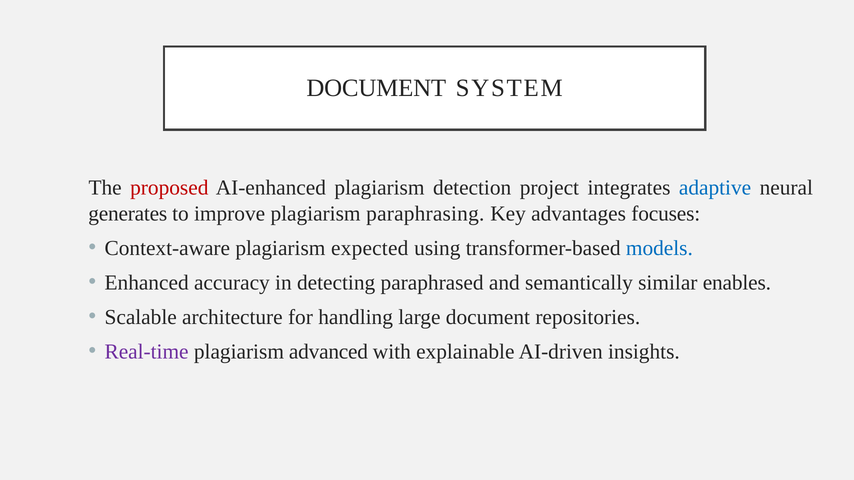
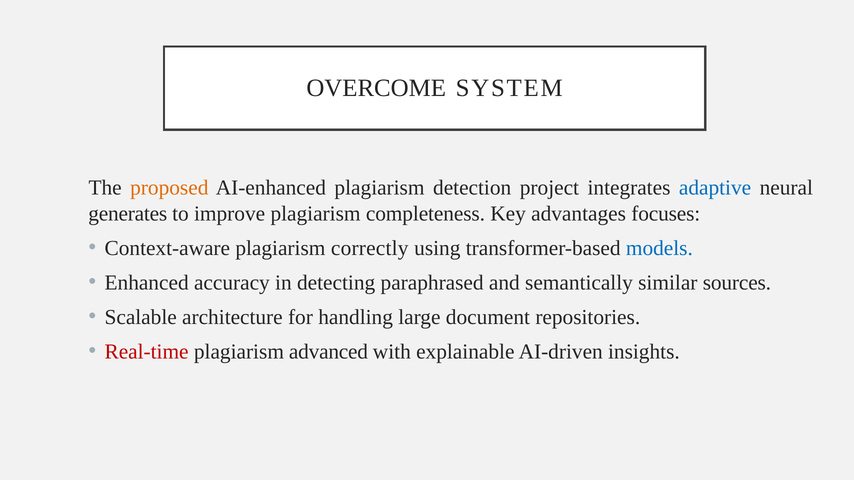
DOCUMENT at (376, 88): DOCUMENT -> OVERCOME
proposed colour: red -> orange
paraphrasing: paraphrasing -> completeness
expected: expected -> correctly
enables: enables -> sources
Real-time colour: purple -> red
